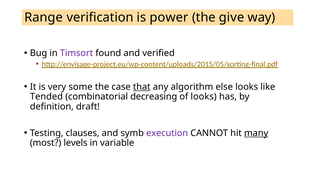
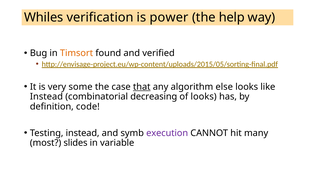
Range: Range -> Whiles
give: give -> help
Timsort colour: purple -> orange
Tended at (46, 97): Tended -> Instead
draft: draft -> code
Testing clauses: clauses -> instead
many underline: present -> none
levels: levels -> slides
